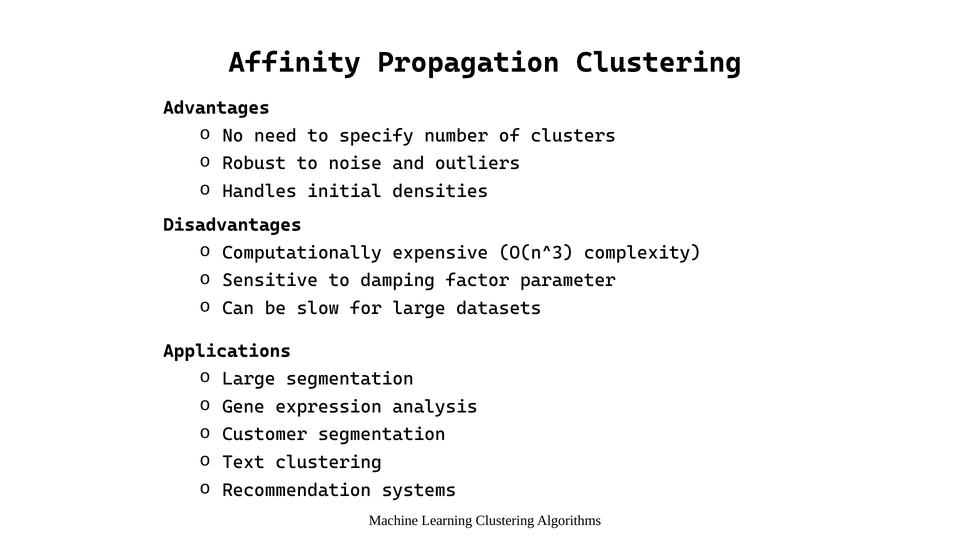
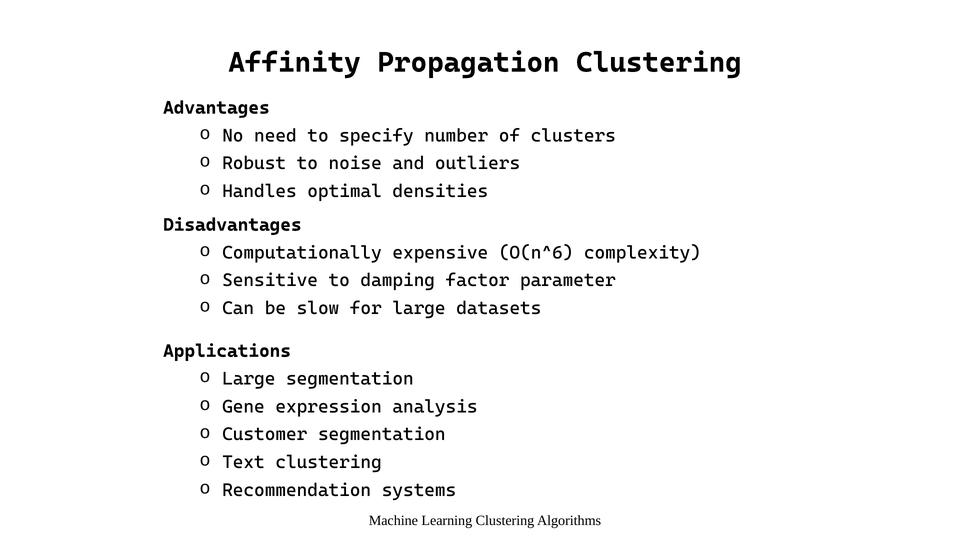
initial: initial -> optimal
O(n^3: O(n^3 -> O(n^6
